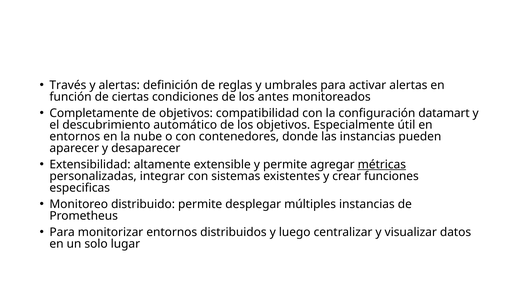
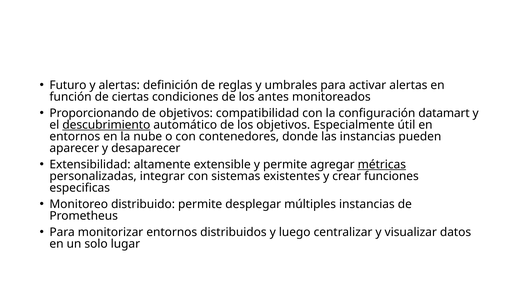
Través: Través -> Futuro
Completamente: Completamente -> Proporcionando
descubrimiento underline: none -> present
